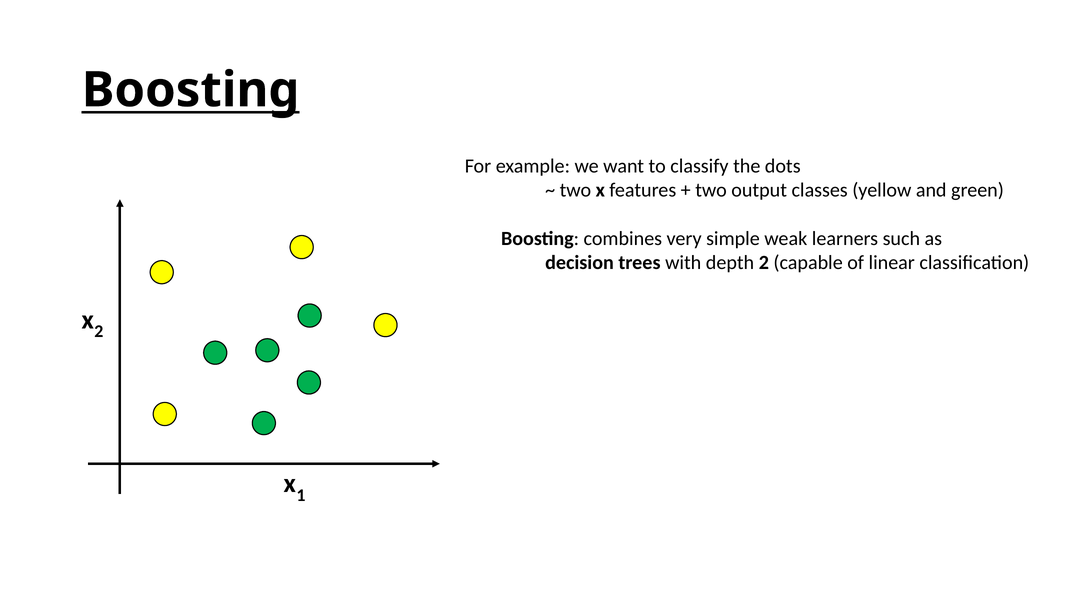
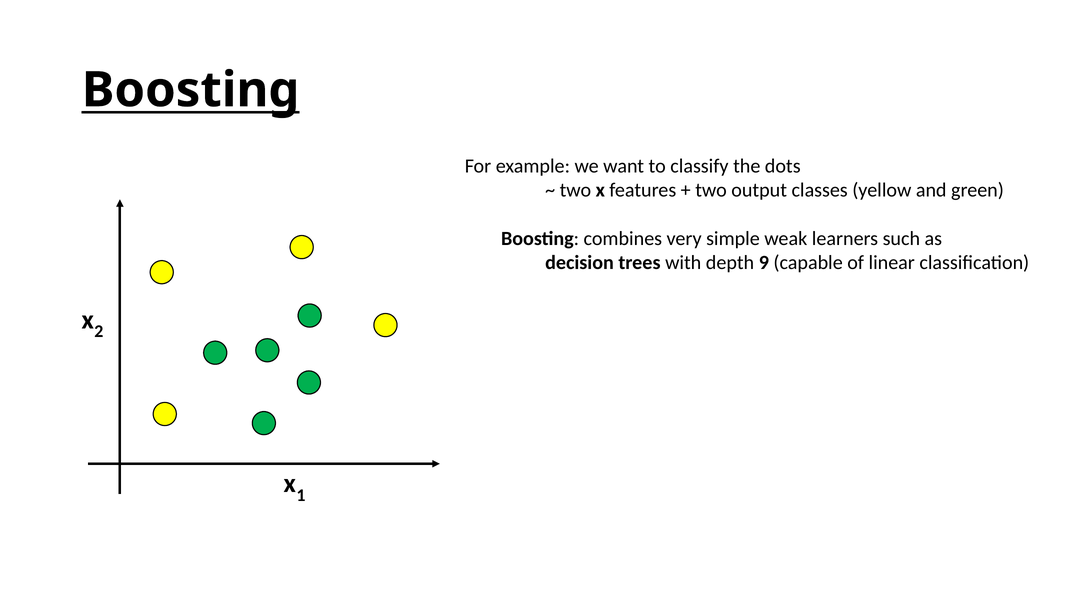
depth 2: 2 -> 9
